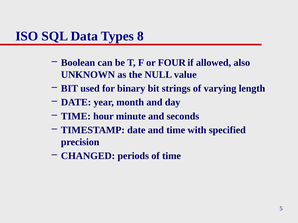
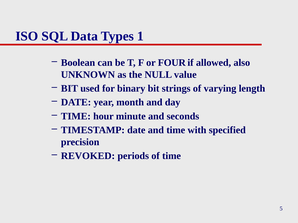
8: 8 -> 1
CHANGED: CHANGED -> REVOKED
